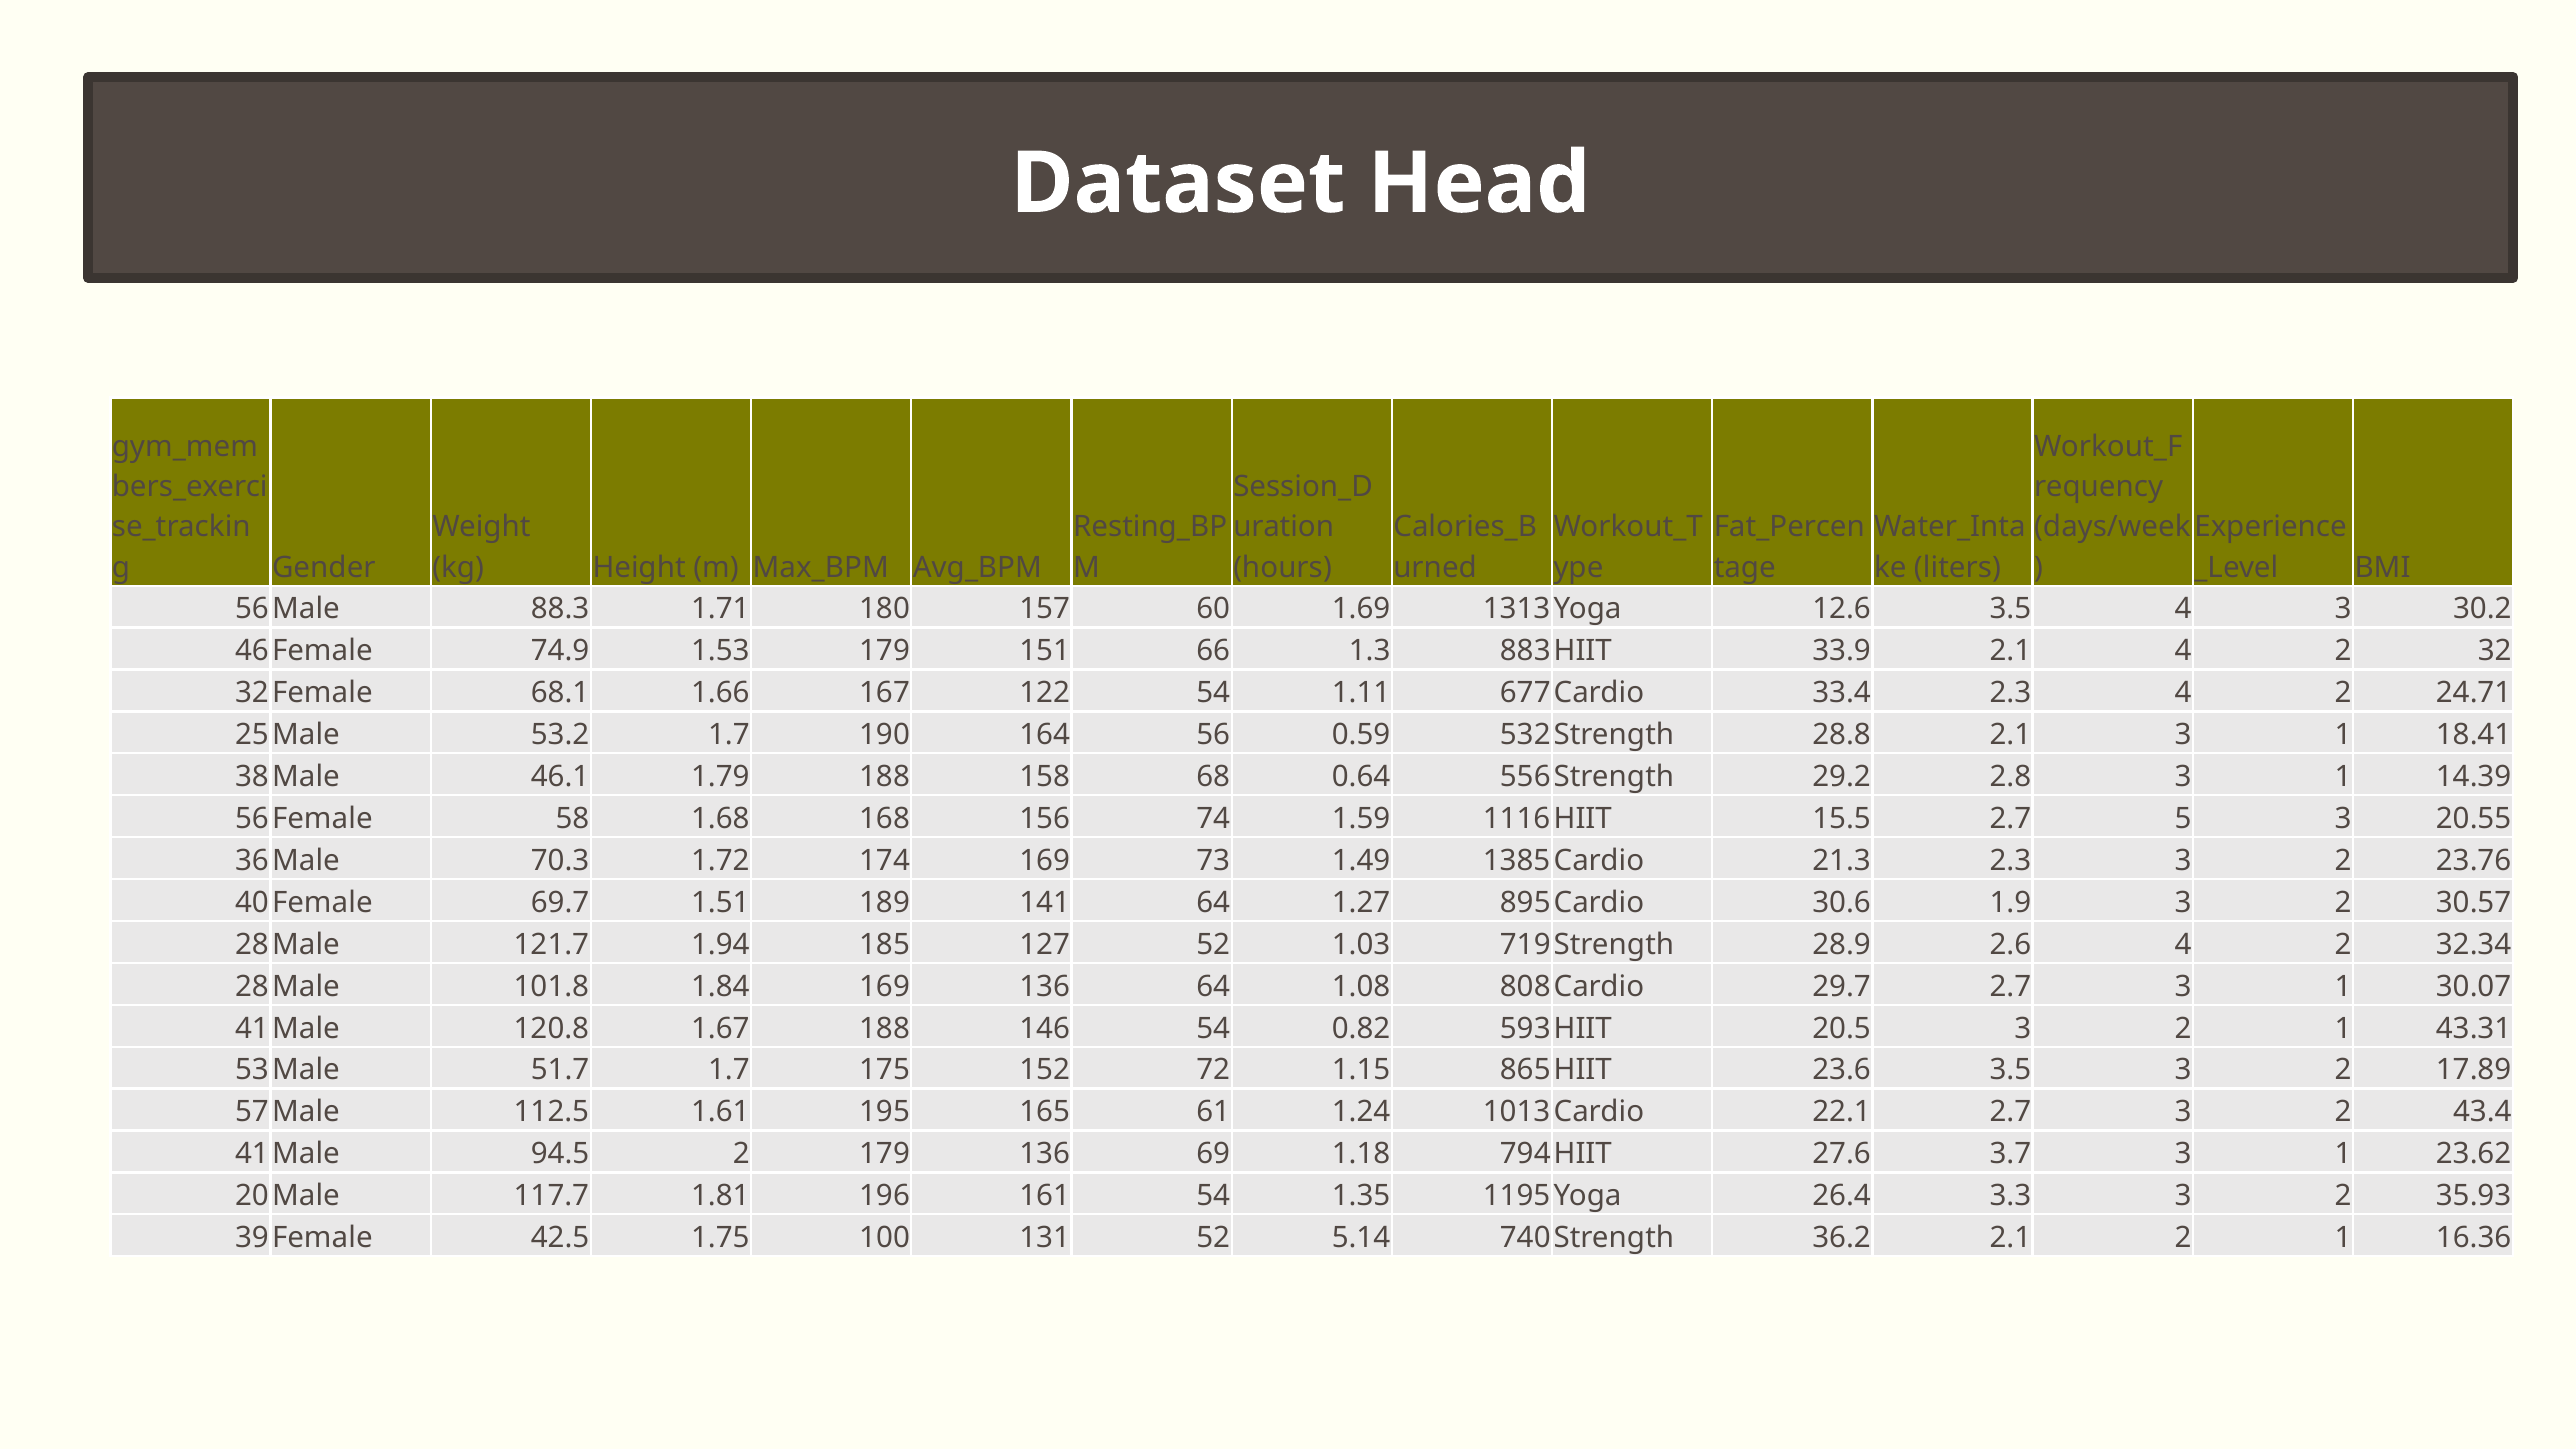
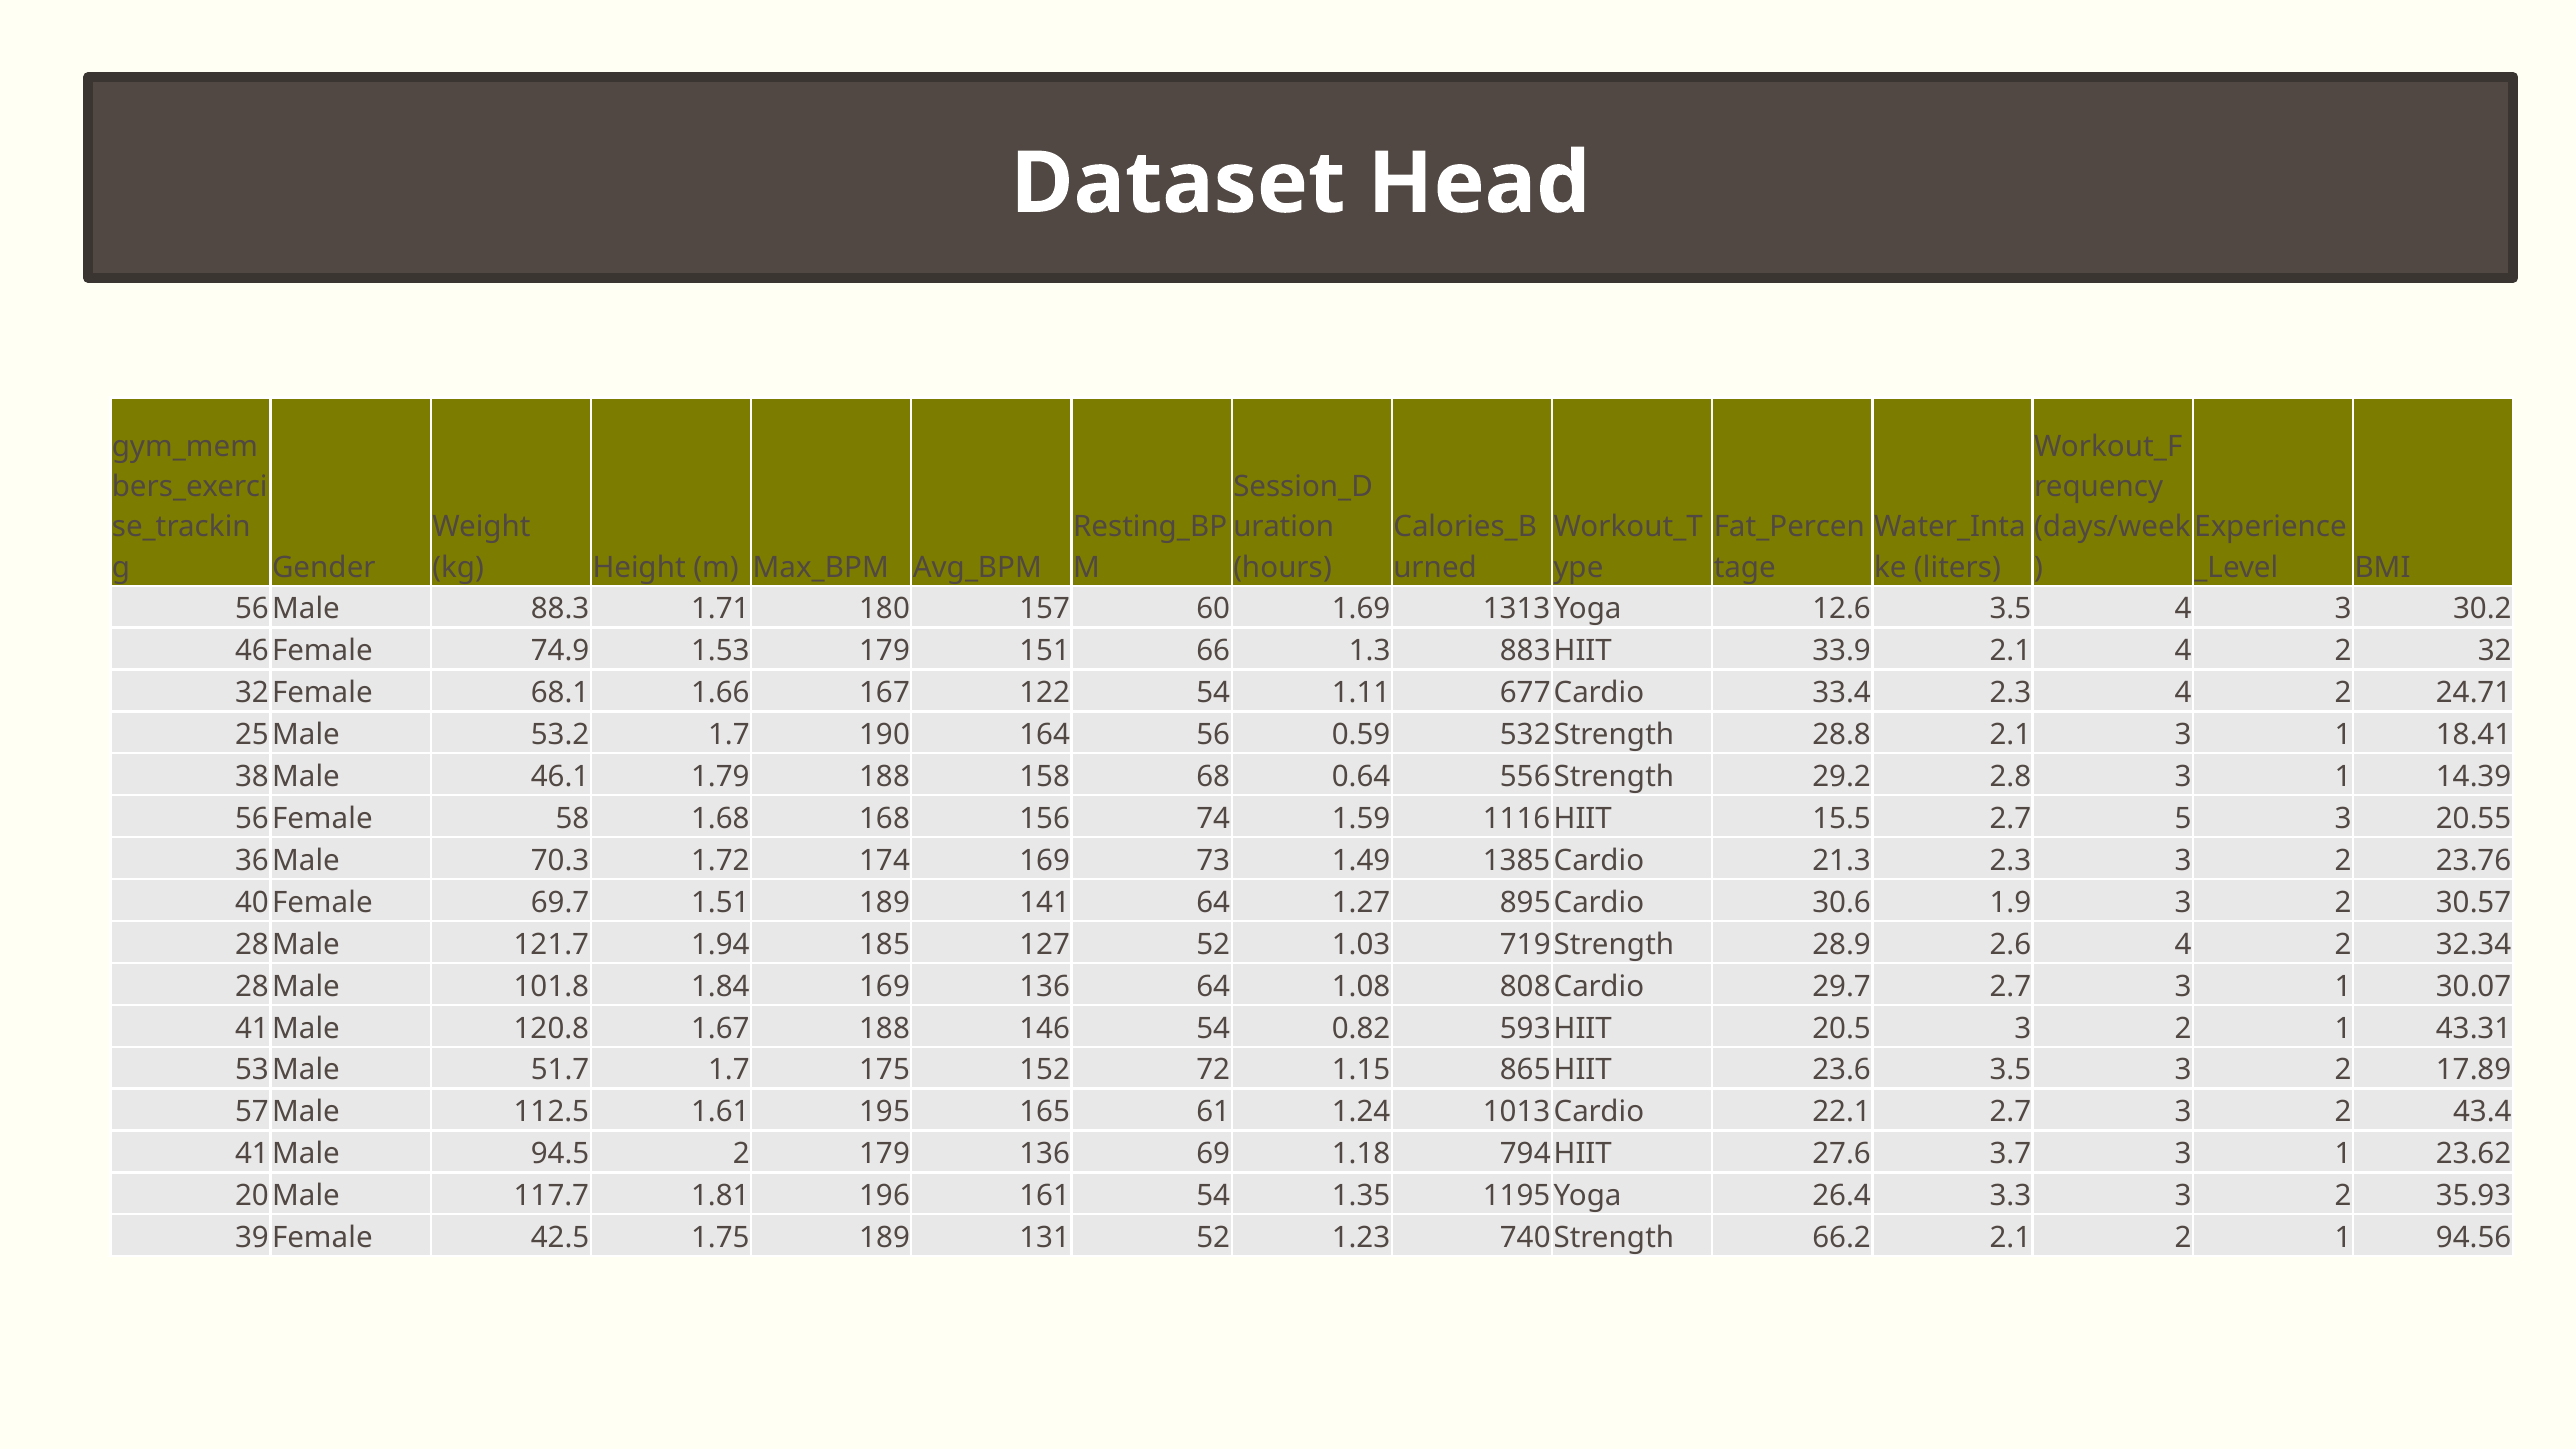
1.75 100: 100 -> 189
5.14: 5.14 -> 1.23
36.2: 36.2 -> 66.2
16.36: 16.36 -> 94.56
